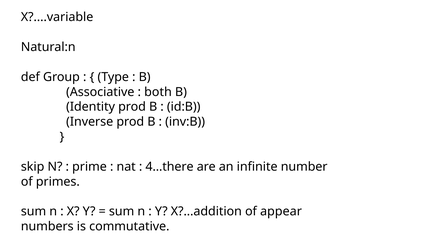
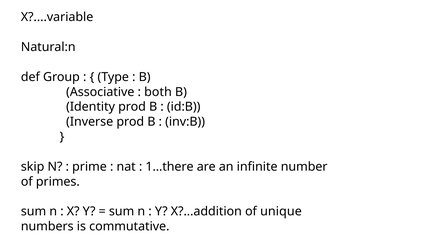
4…there: 4…there -> 1…there
appear: appear -> unique
